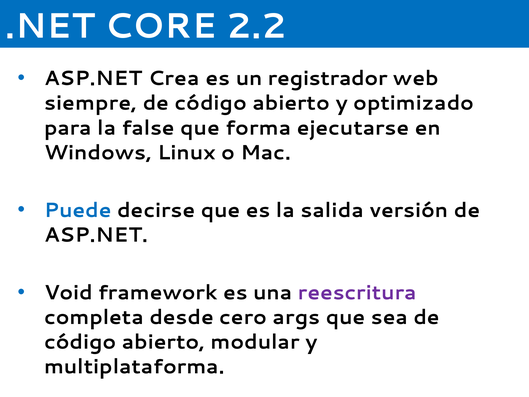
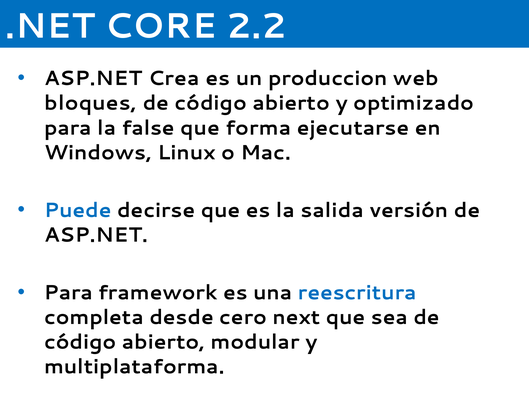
registrador: registrador -> produccion
siempre: siempre -> bloques
Void at (68, 292): Void -> Para
reescritura colour: purple -> blue
args: args -> next
